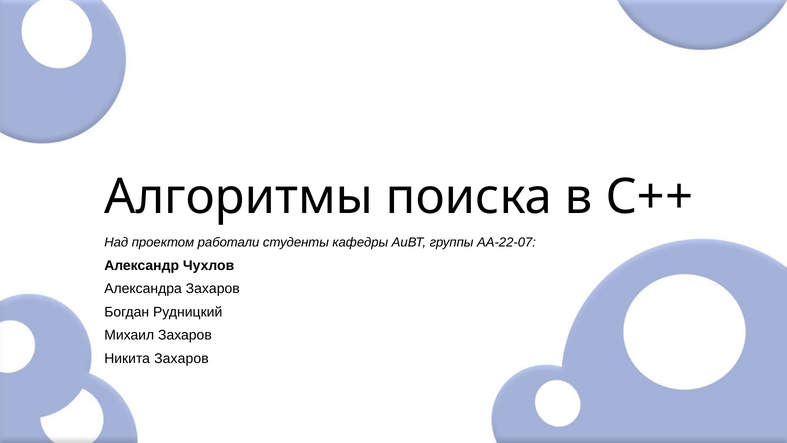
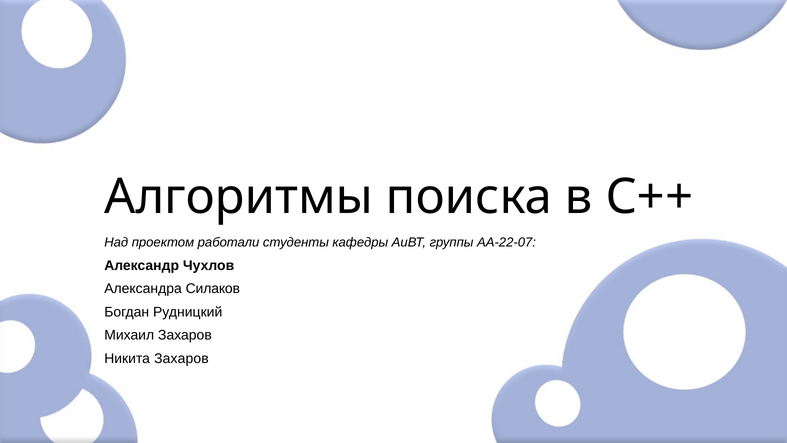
Александра Захаров: Захаров -> Силаков
